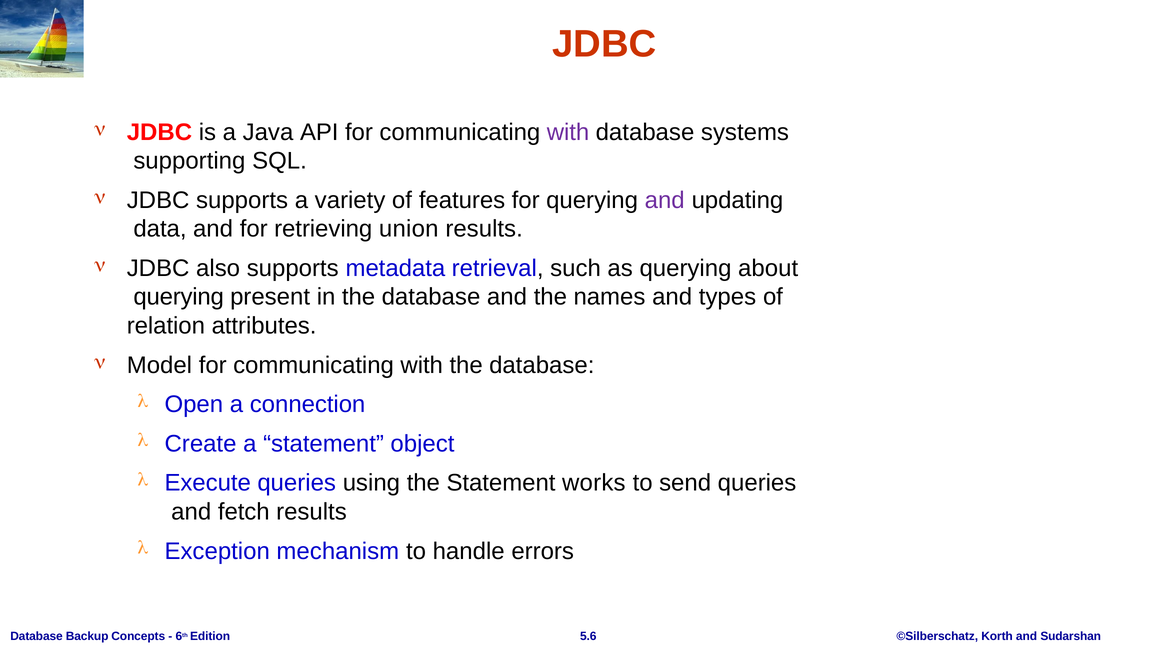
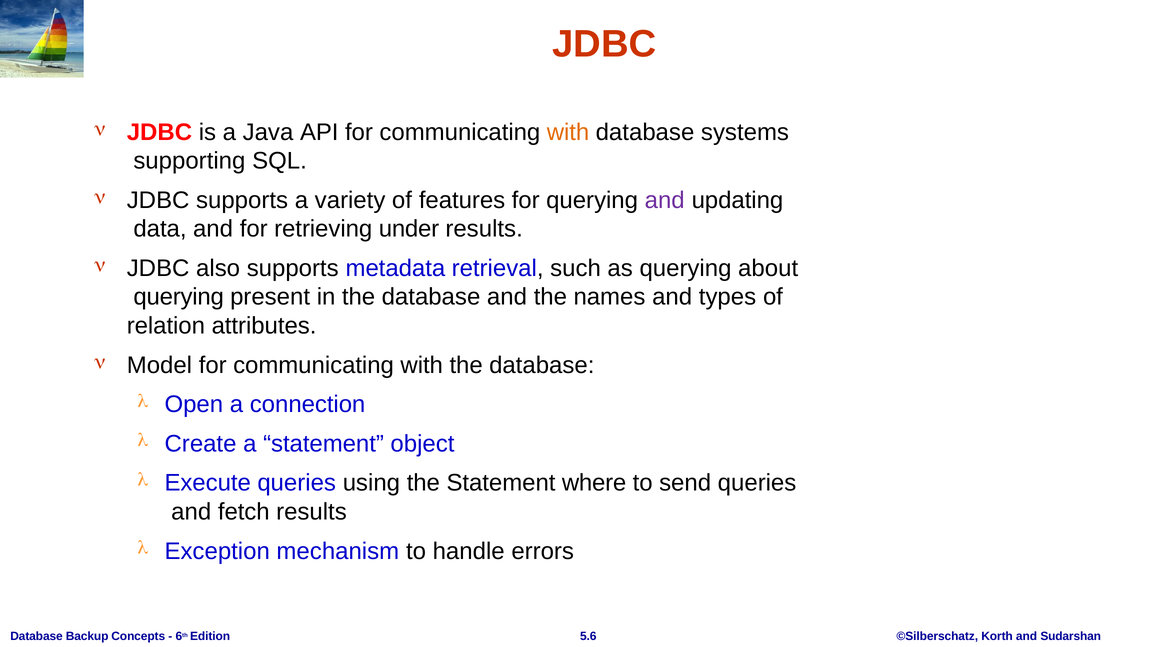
with at (568, 132) colour: purple -> orange
union: union -> under
works: works -> where
